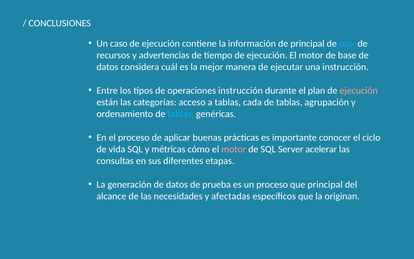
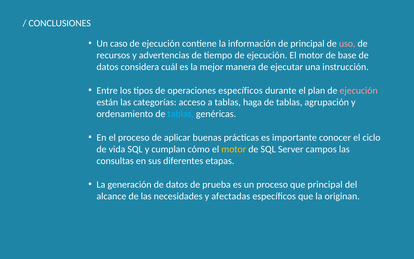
uso colour: light blue -> pink
operaciones instrucción: instrucción -> específicos
cada: cada -> haga
métricas: métricas -> cumplan
motor at (234, 149) colour: pink -> yellow
acelerar: acelerar -> campos
